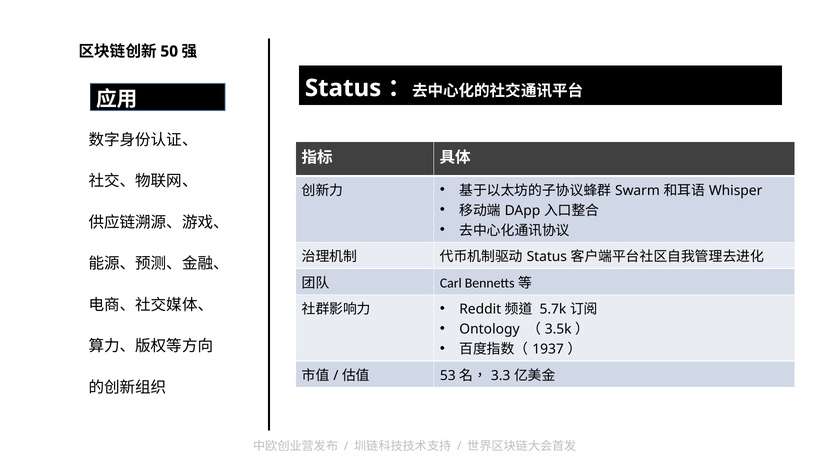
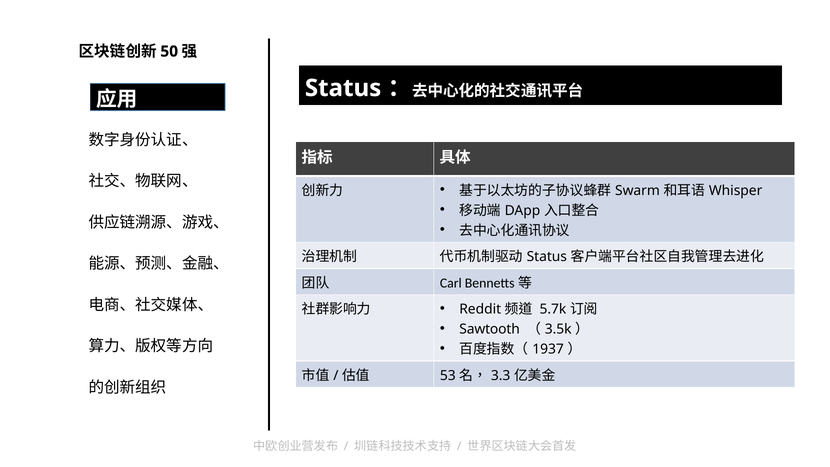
Ontology: Ontology -> Sawtooth
